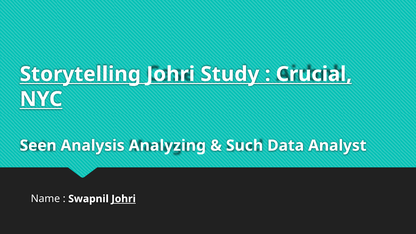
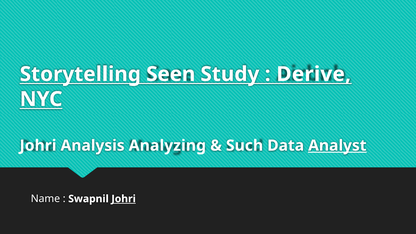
Storytelling Johri: Johri -> Seen
Crucial: Crucial -> Derive
Seen at (38, 146): Seen -> Johri
Analyst underline: none -> present
